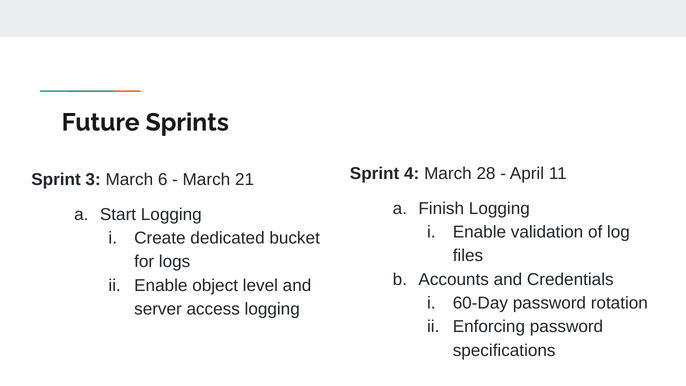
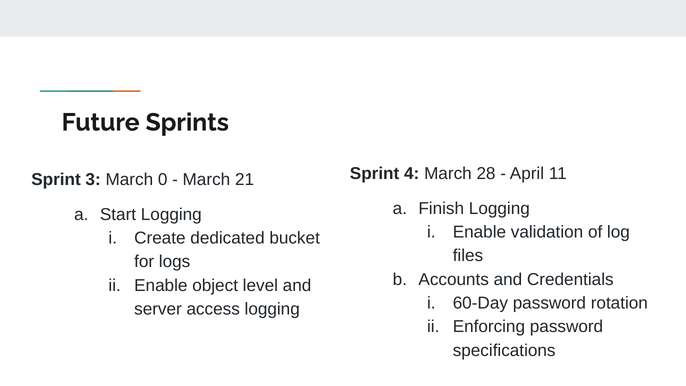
6: 6 -> 0
